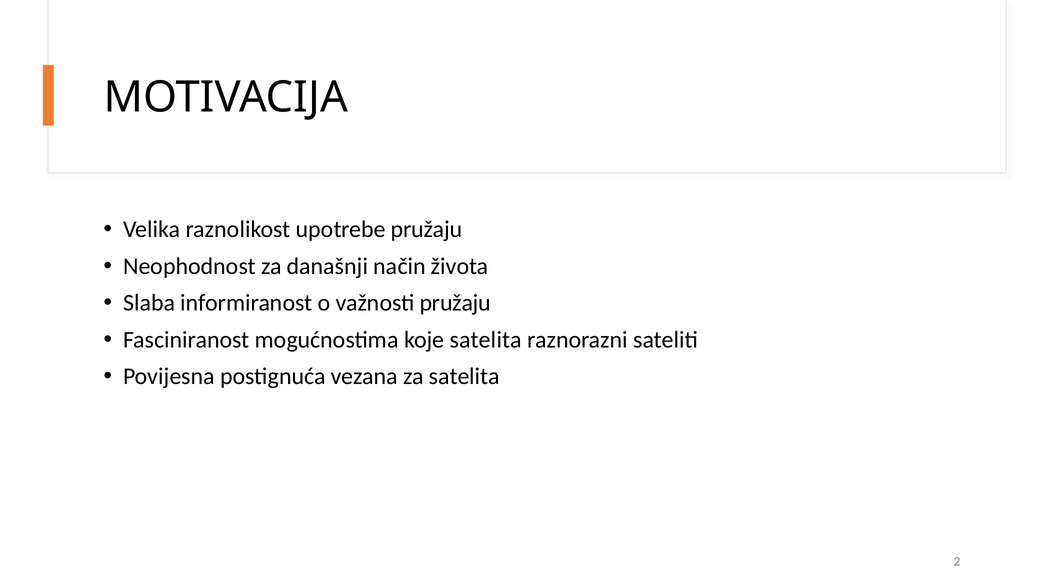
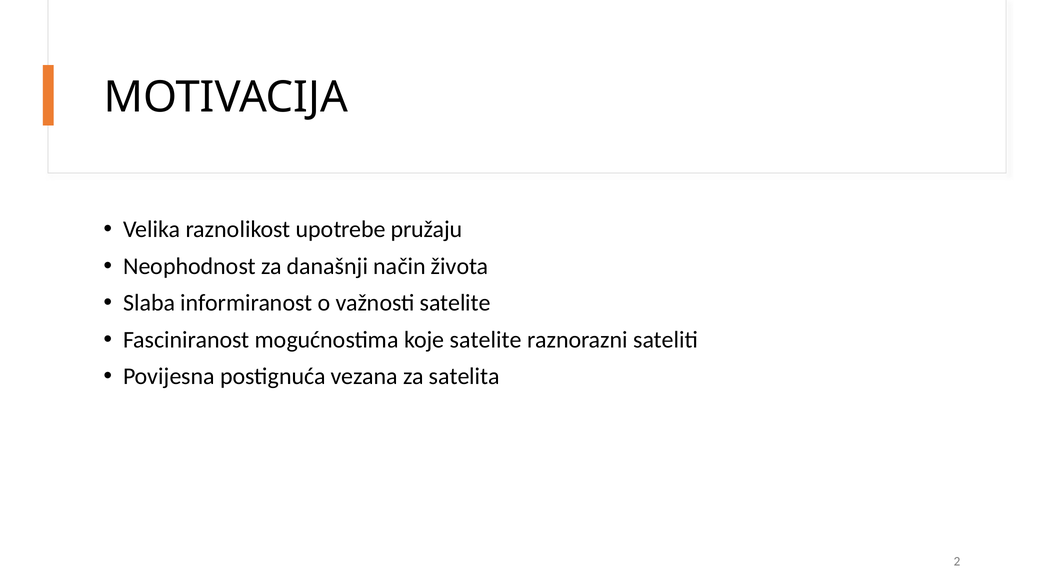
važnosti pružaju: pružaju -> satelite
koje satelita: satelita -> satelite
